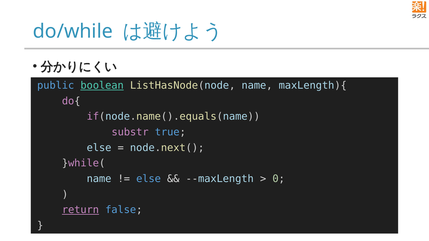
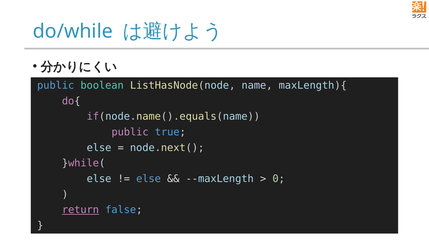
boolean underline: present -> none
substr at (130, 132): substr -> public
name at (99, 179): name -> else
